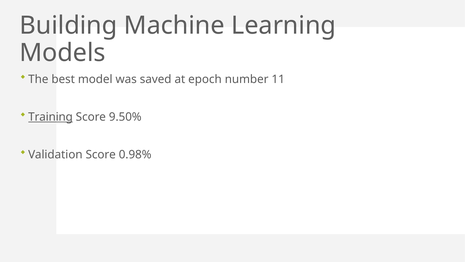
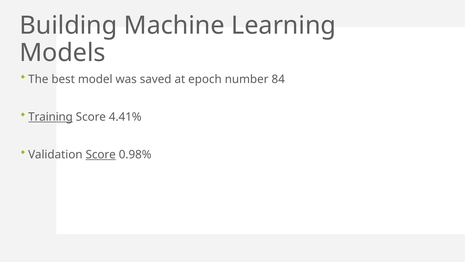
11: 11 -> 84
9.50%: 9.50% -> 4.41%
Score at (101, 154) underline: none -> present
